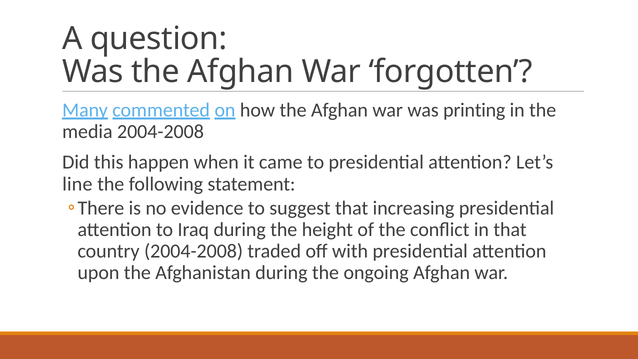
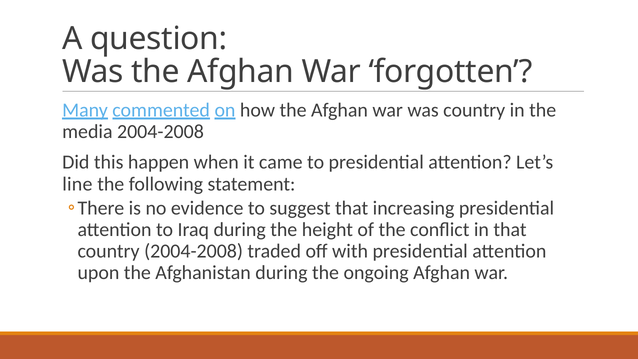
was printing: printing -> country
